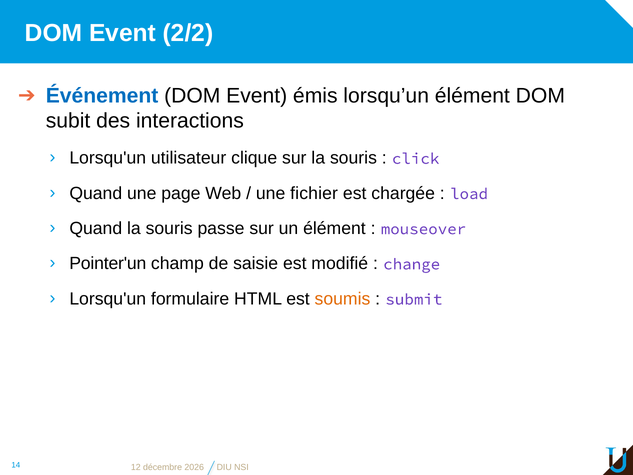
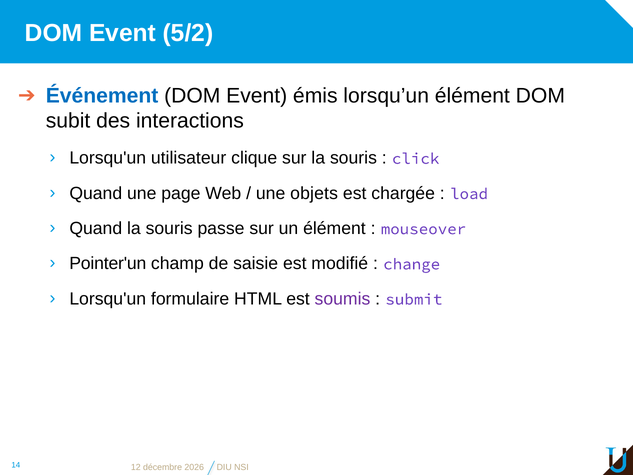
2/2: 2/2 -> 5/2
fichier: fichier -> objets
soumis colour: orange -> purple
